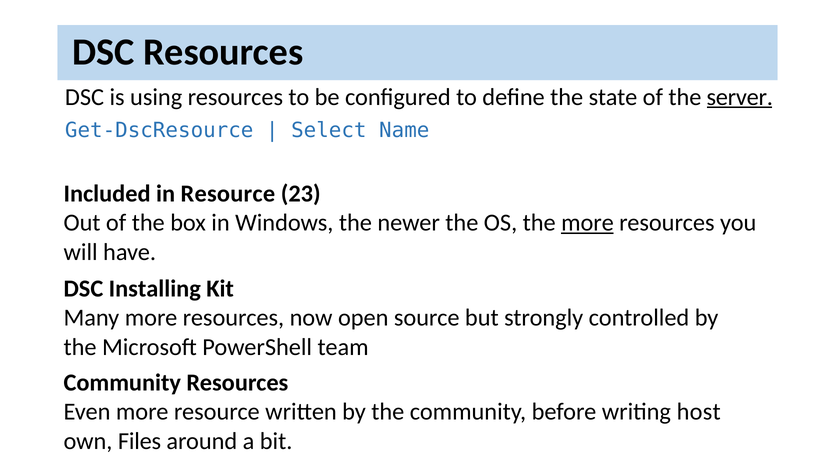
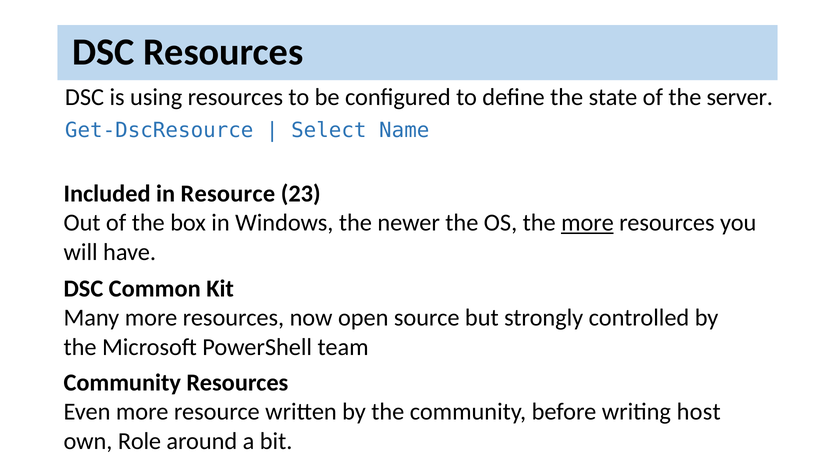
server underline: present -> none
Installing: Installing -> Common
Files: Files -> Role
